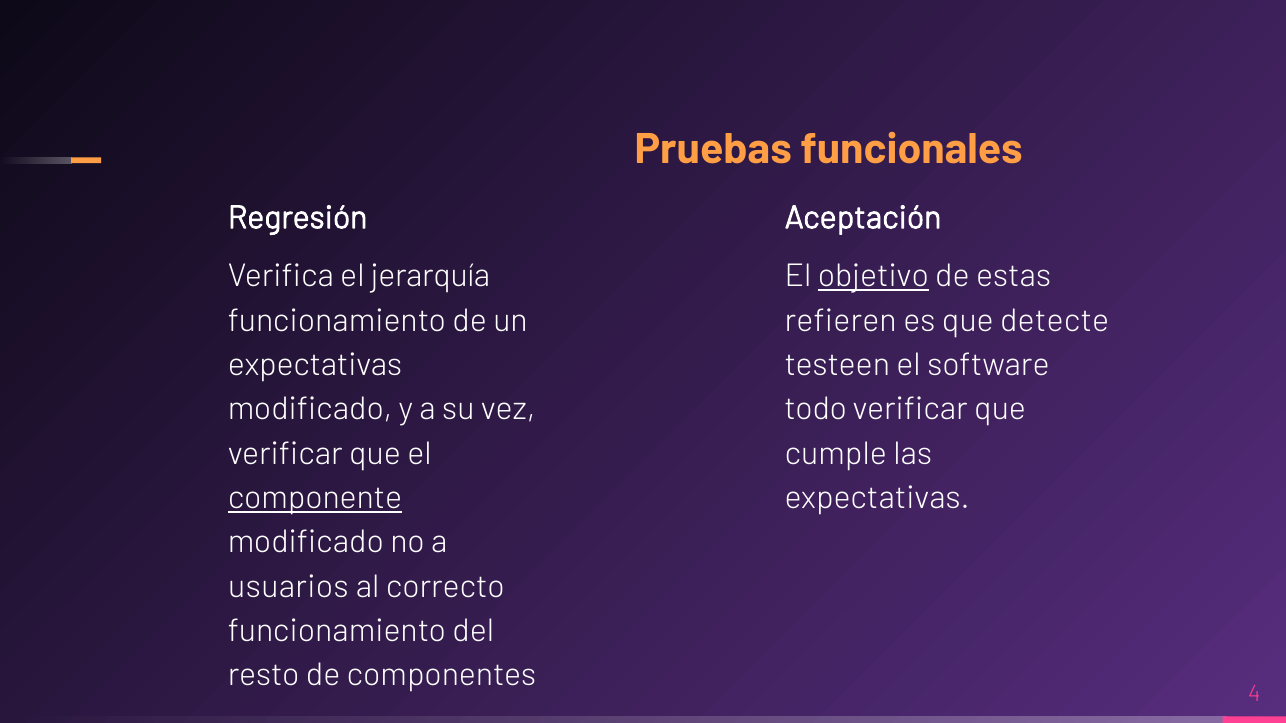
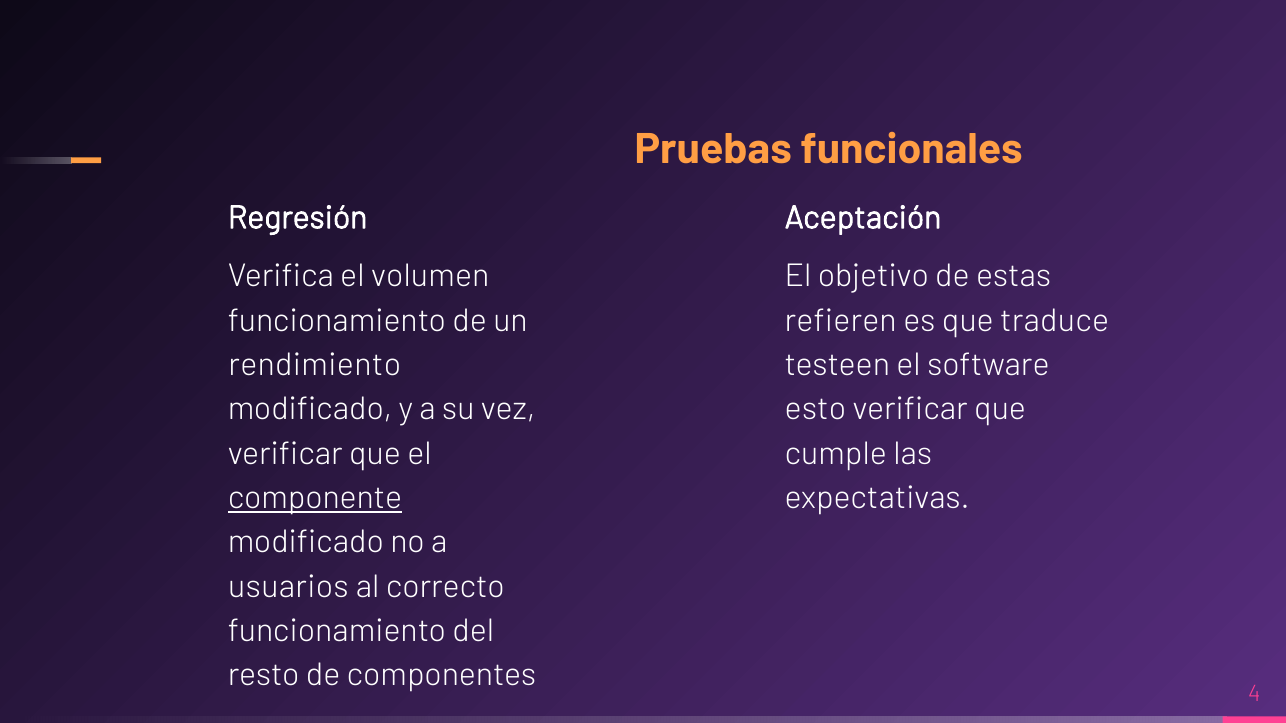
jerarquía: jerarquía -> volumen
objetivo underline: present -> none
detecte: detecte -> traduce
expectativas at (315, 365): expectativas -> rendimiento
todo: todo -> esto
